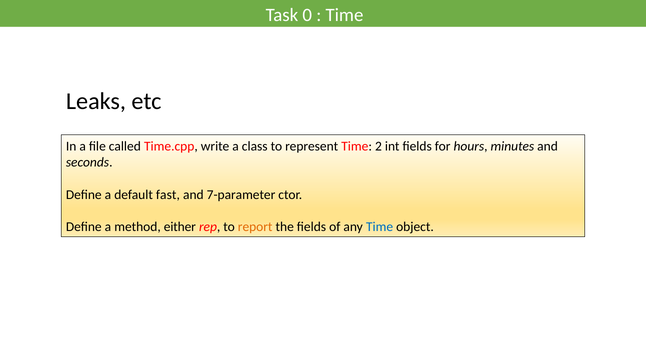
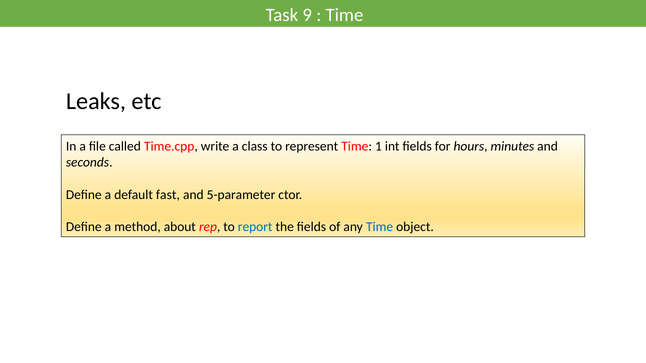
0: 0 -> 9
2: 2 -> 1
7-parameter: 7-parameter -> 5-parameter
either: either -> about
report colour: orange -> blue
